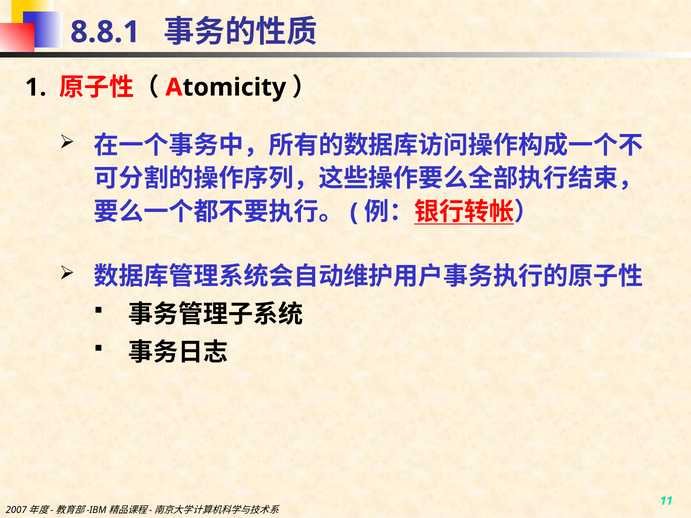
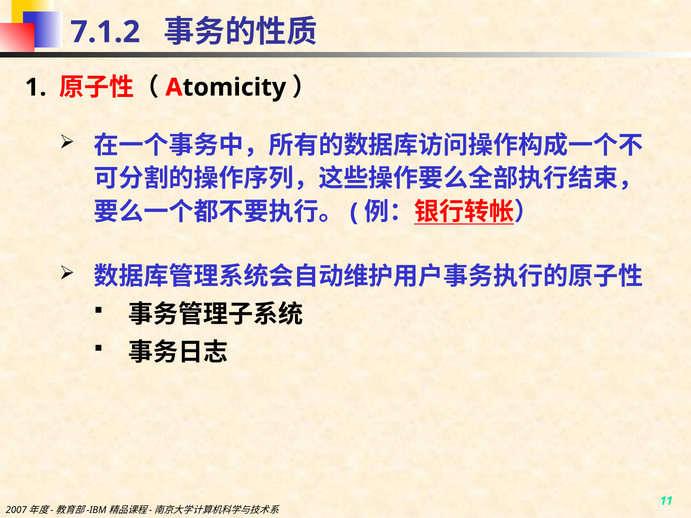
8.8.1: 8.8.1 -> 7.1.2
